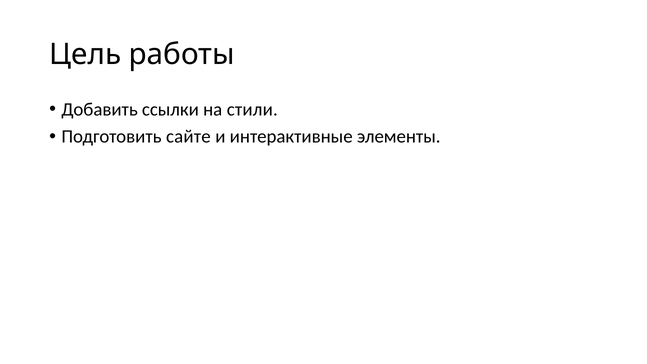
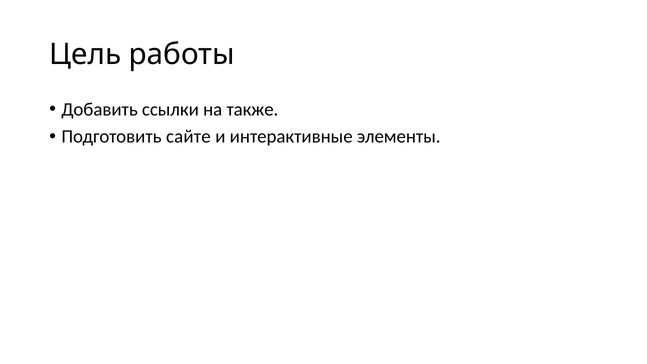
стили: стили -> также
